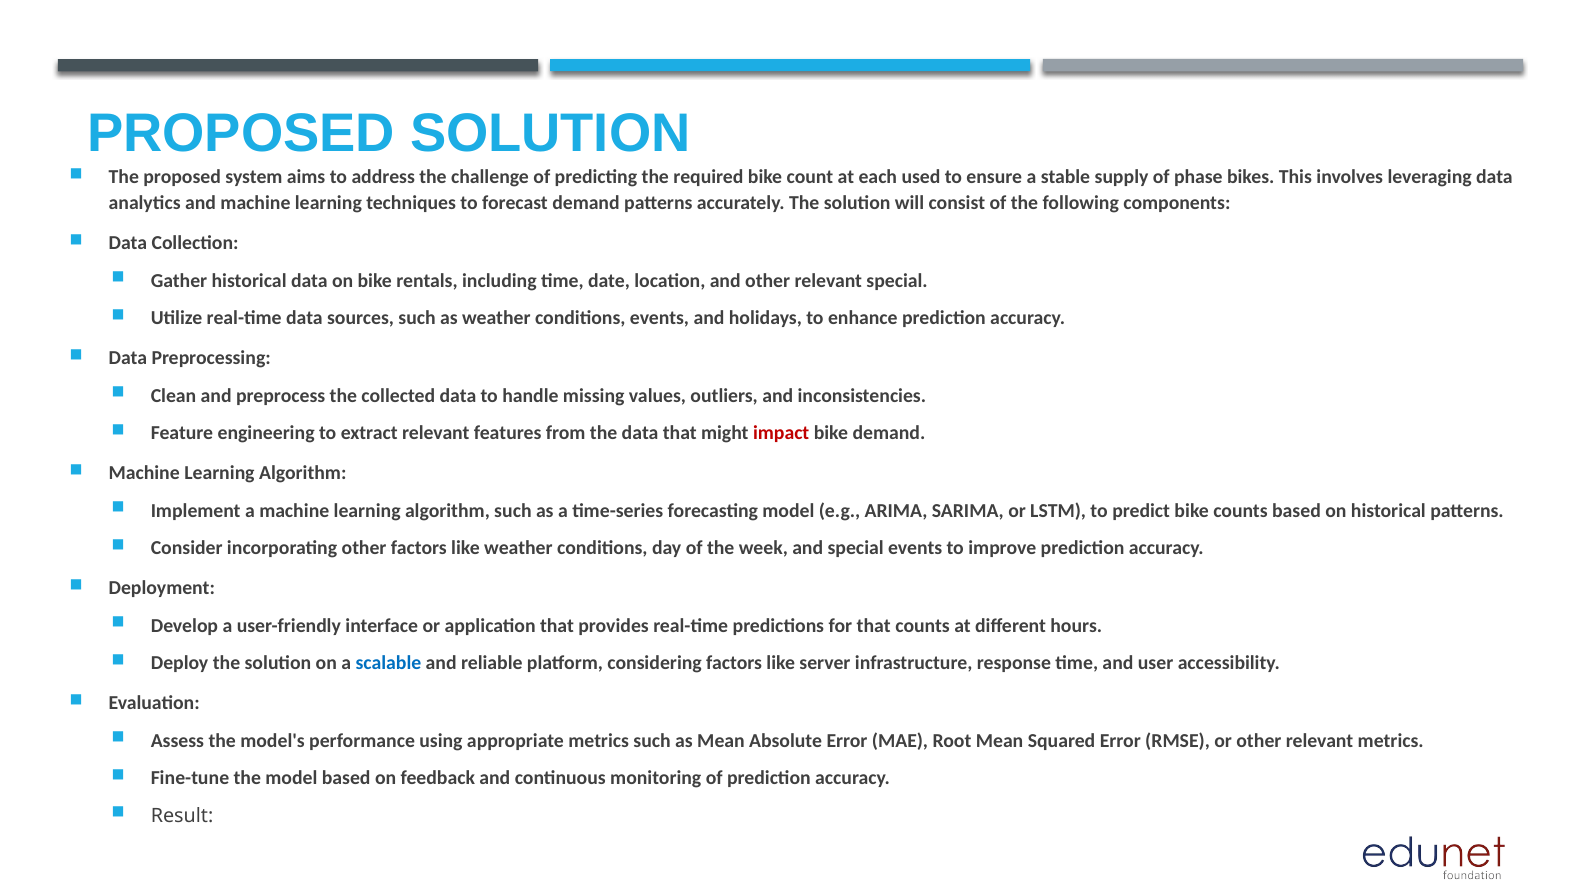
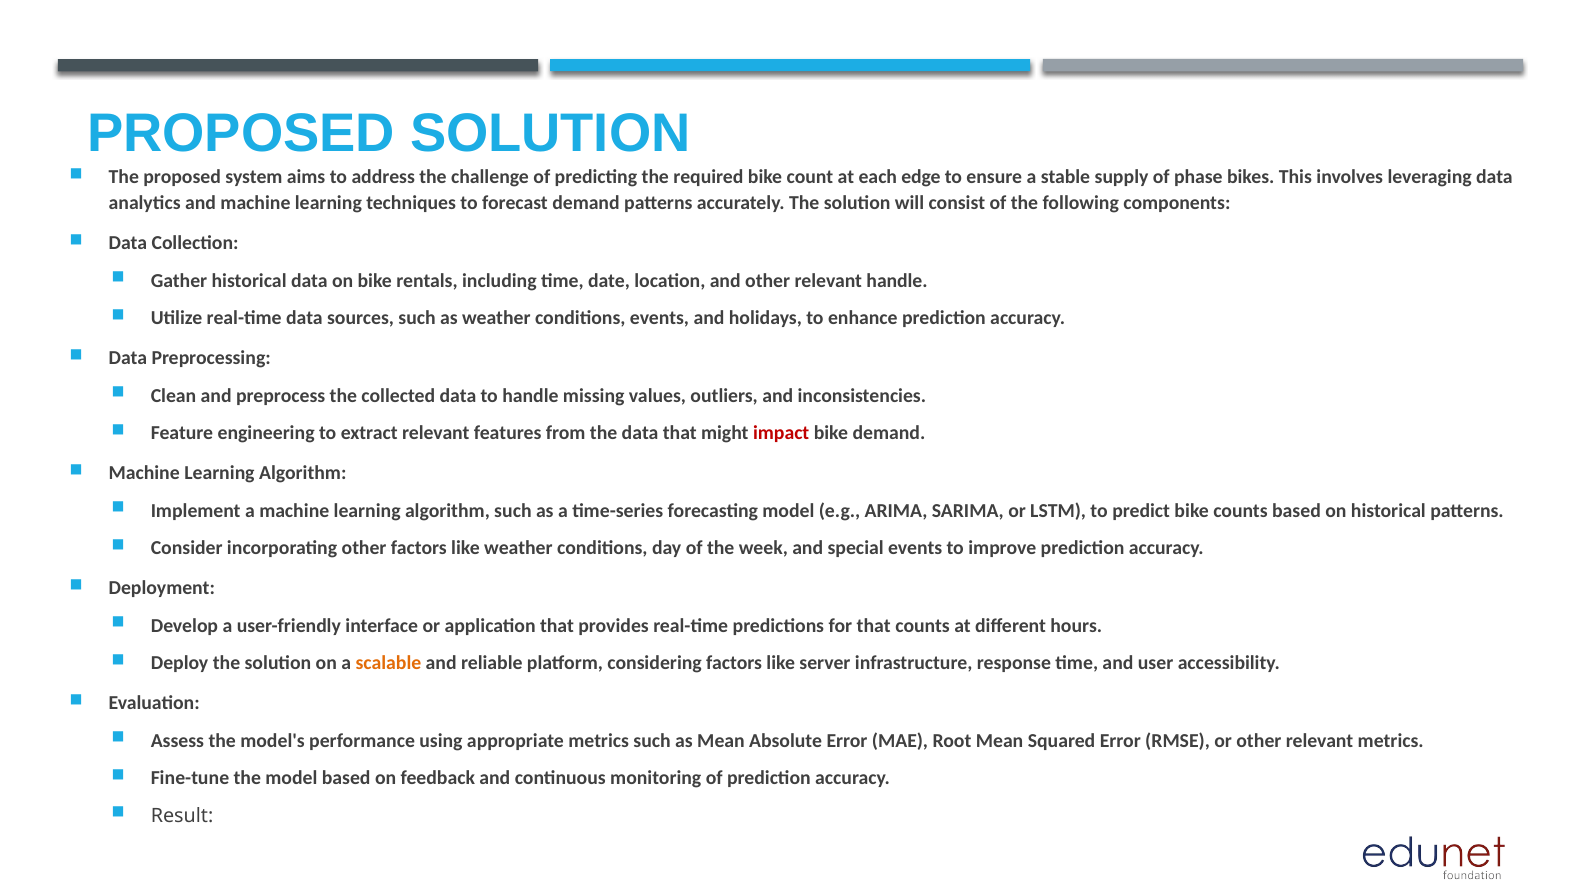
used: used -> edge
relevant special: special -> handle
scalable colour: blue -> orange
